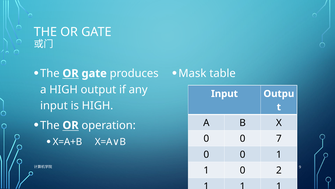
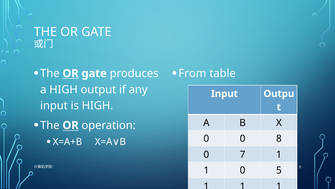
Mask: Mask -> From
7: 7 -> 8
0 at (243, 154): 0 -> 7
2: 2 -> 5
